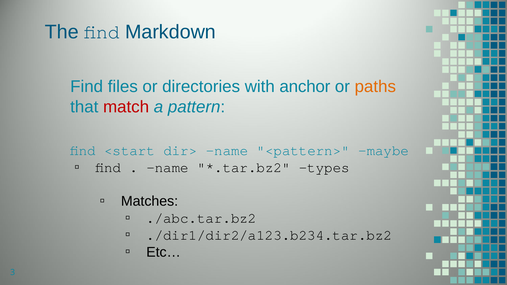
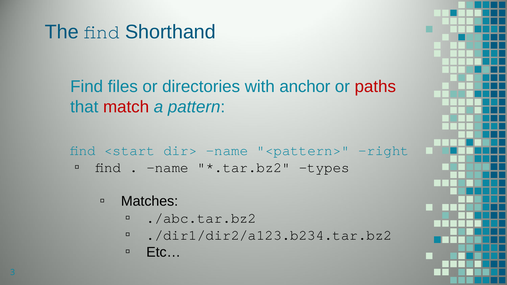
Markdown: Markdown -> Shorthand
paths colour: orange -> red
maybe: maybe -> right
